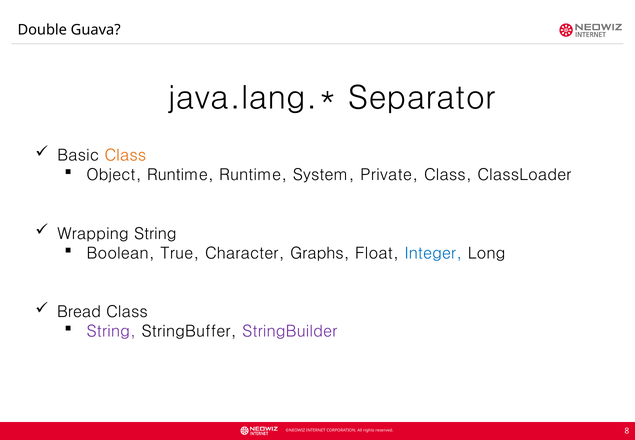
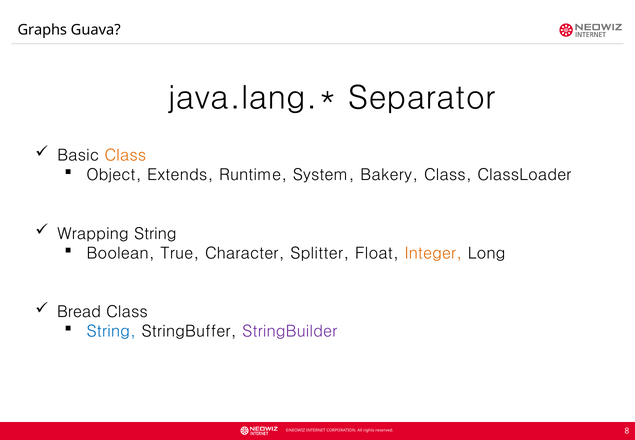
Double: Double -> Graphs
Object Runtime: Runtime -> Extends
Private: Private -> Bakery
Graphs: Graphs -> Splitter
Integer colour: blue -> orange
String at (111, 331) colour: purple -> blue
